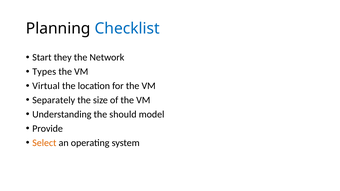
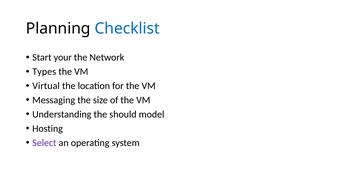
they: they -> your
Separately: Separately -> Messaging
Provide: Provide -> Hosting
Select colour: orange -> purple
